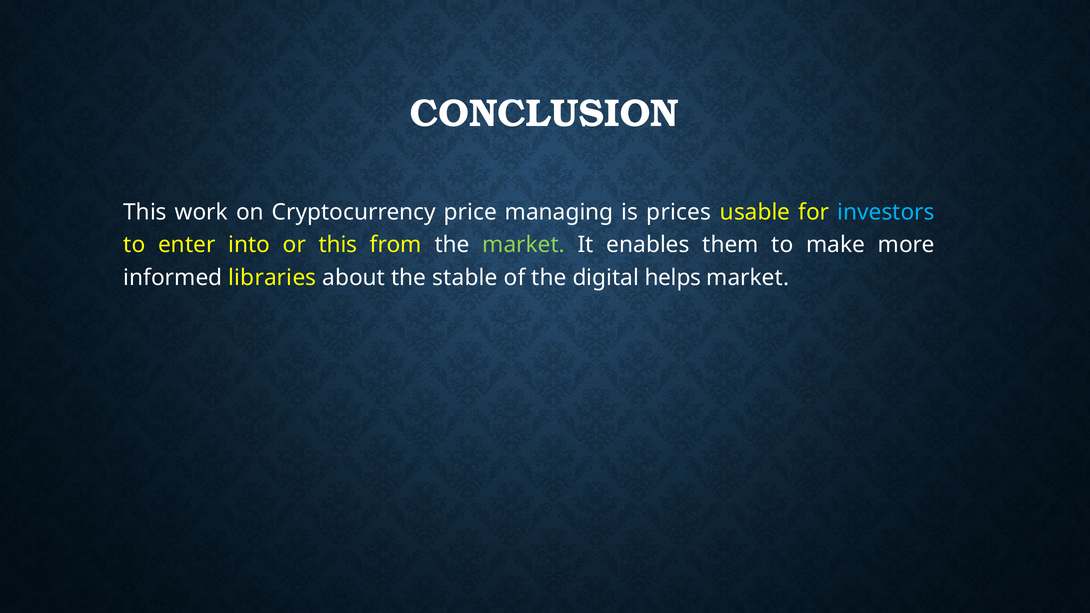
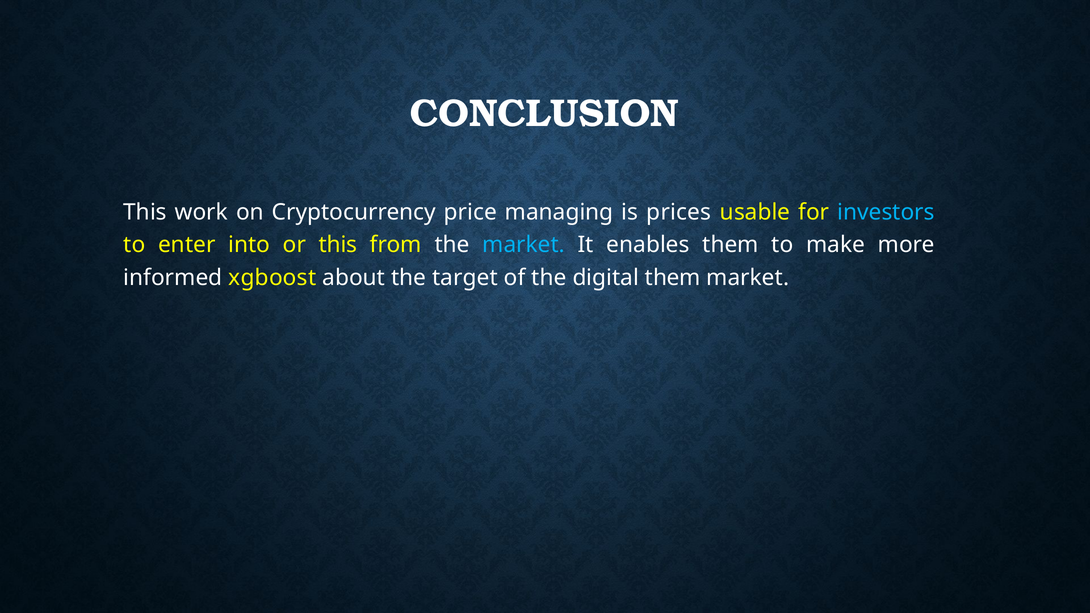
market at (524, 245) colour: light green -> light blue
libraries: libraries -> xgboost
stable: stable -> target
digital helps: helps -> them
